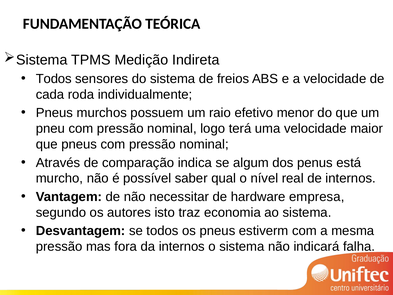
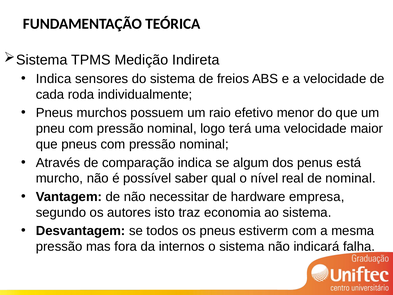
Todos at (54, 79): Todos -> Indica
de internos: internos -> nominal
